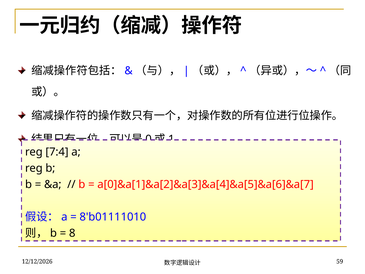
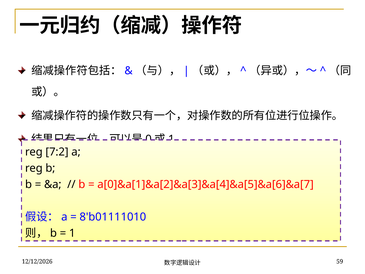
7:4: 7:4 -> 7:2
8 at (72, 233): 8 -> 1
